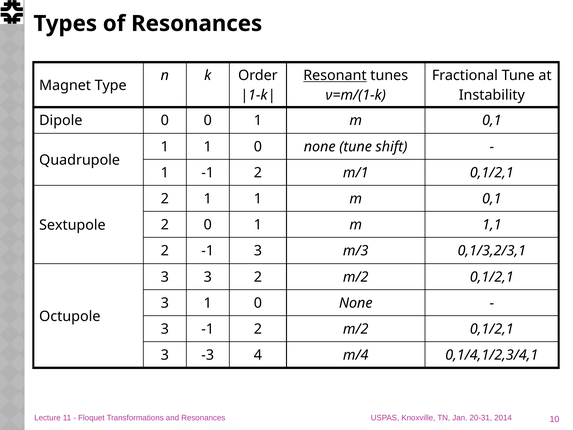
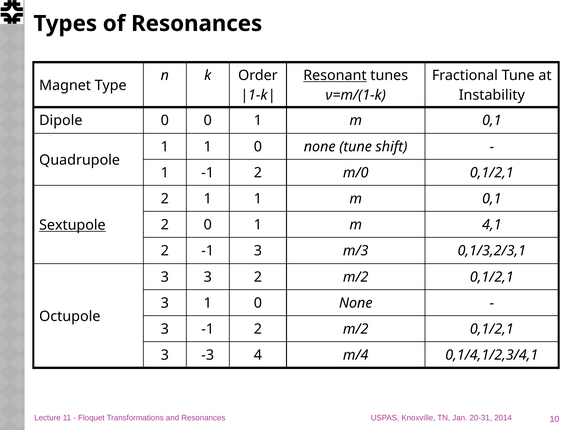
m/1: m/1 -> m/0
1,1: 1,1 -> 4,1
Sextupole underline: none -> present
